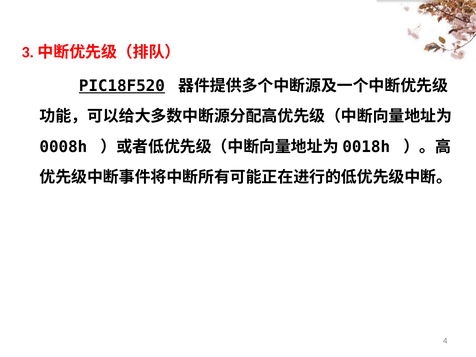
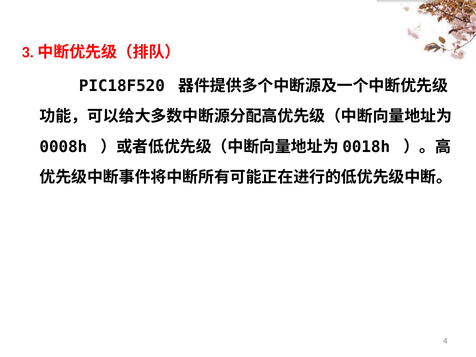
PIC18F520 underline: present -> none
